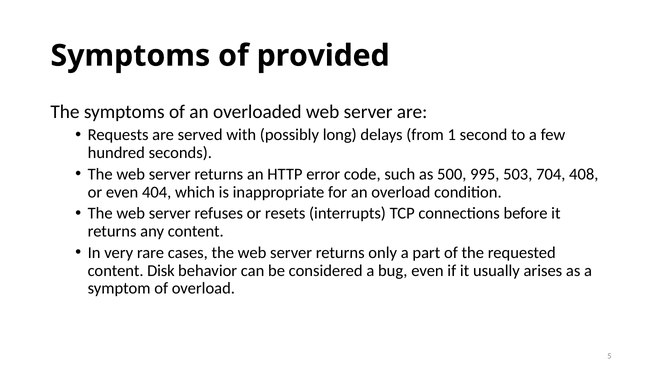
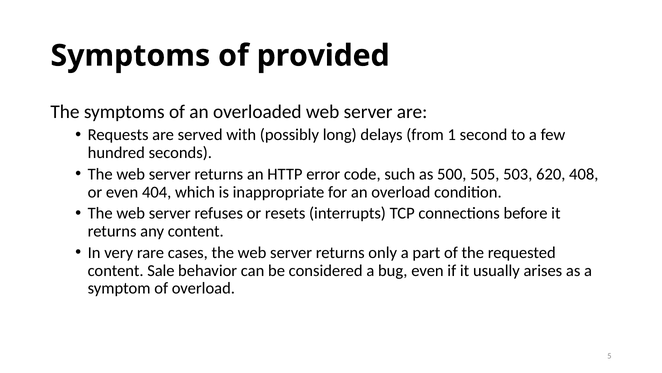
995: 995 -> 505
704: 704 -> 620
Disk: Disk -> Sale
